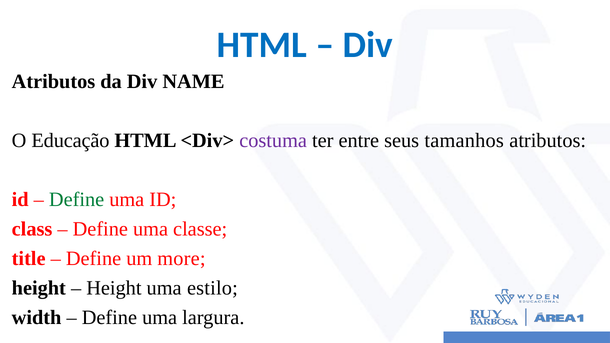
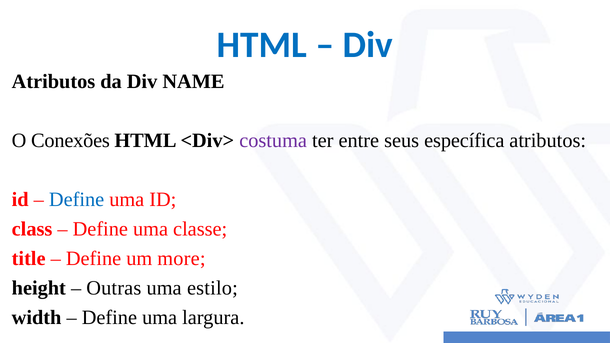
Educação: Educação -> Conexões
tamanhos: tamanhos -> específica
Define at (77, 200) colour: green -> blue
Height at (114, 288): Height -> Outras
